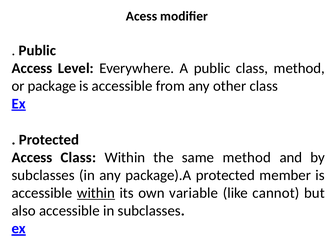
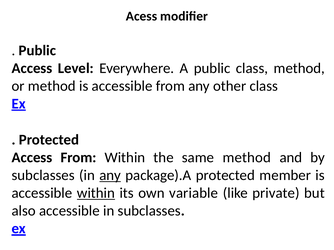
or package: package -> method
Access Class: Class -> From
any at (110, 176) underline: none -> present
cannot: cannot -> private
